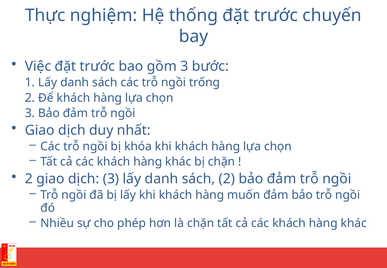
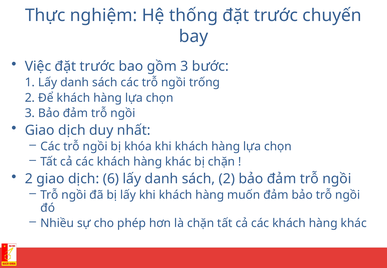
3 at (111, 179): 3 -> 6
